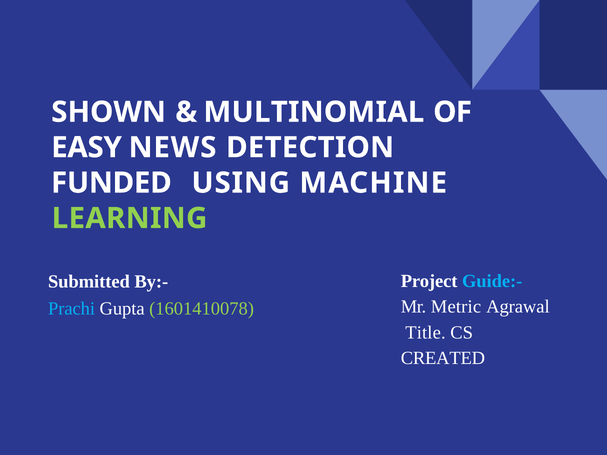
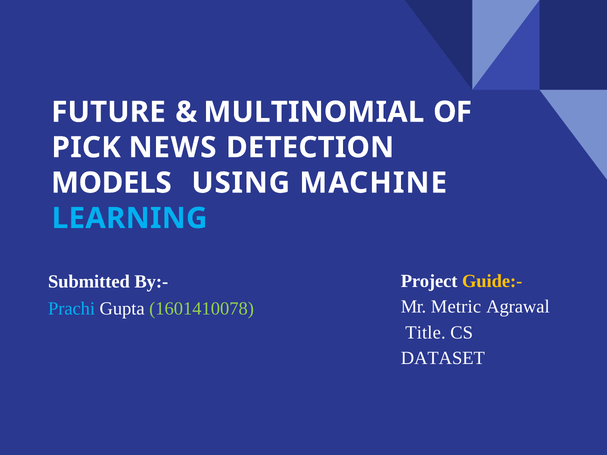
SHOWN: SHOWN -> FUTURE
EASY: EASY -> PICK
FUNDED: FUNDED -> MODELS
LEARNING colour: light green -> light blue
Guide:- colour: light blue -> yellow
CREATED: CREATED -> DATASET
